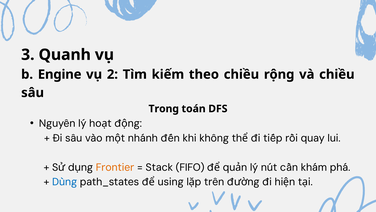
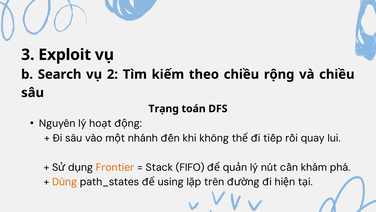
Quanh: Quanh -> Exploit
Engine: Engine -> Search
Trong: Trong -> Trạng
Dùng colour: blue -> orange
